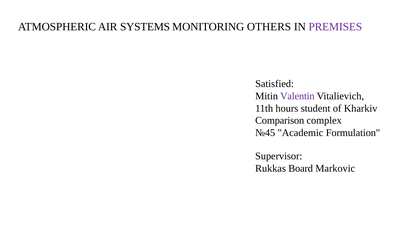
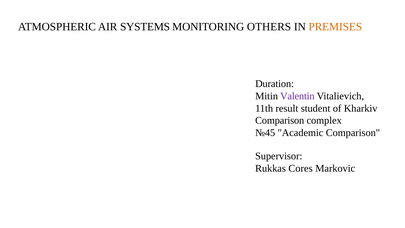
PREMISES colour: purple -> orange
Satisfied: Satisfied -> Duration
hours: hours -> result
Academic Formulation: Formulation -> Comparison
Board: Board -> Cores
